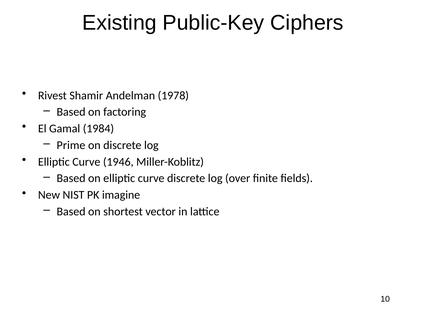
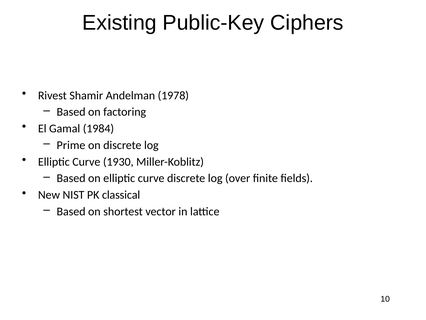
1946: 1946 -> 1930
imagine: imagine -> classical
